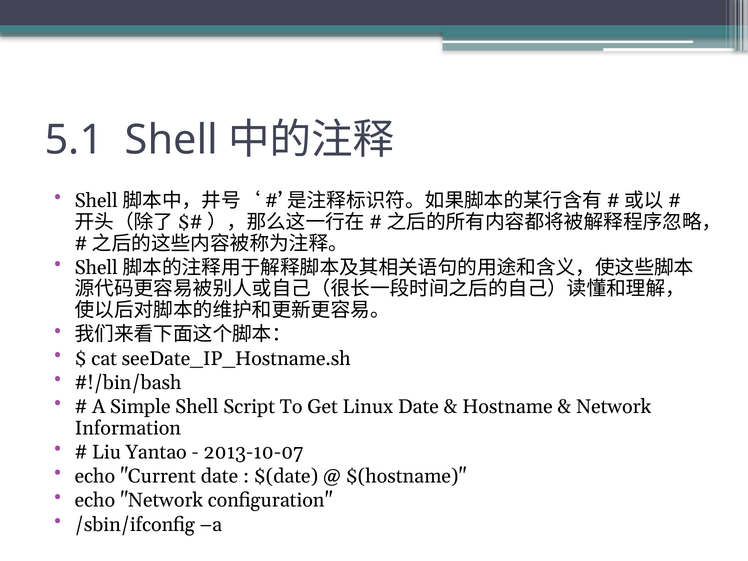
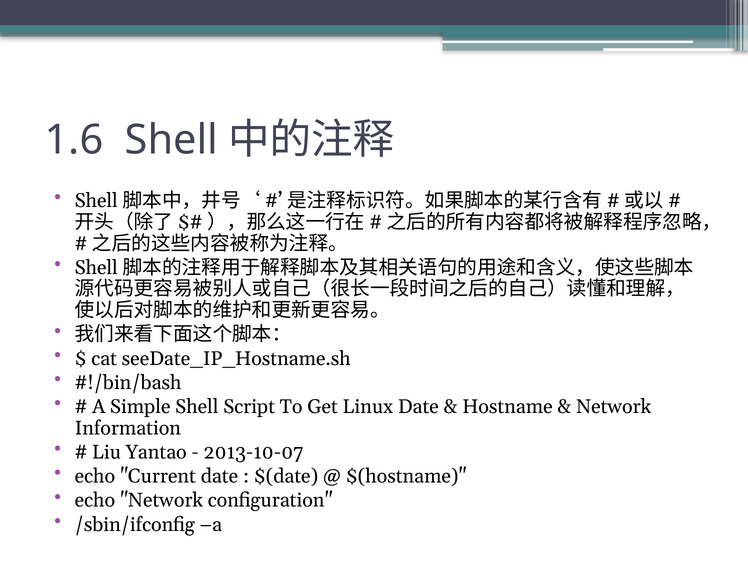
5.1: 5.1 -> 1.6
